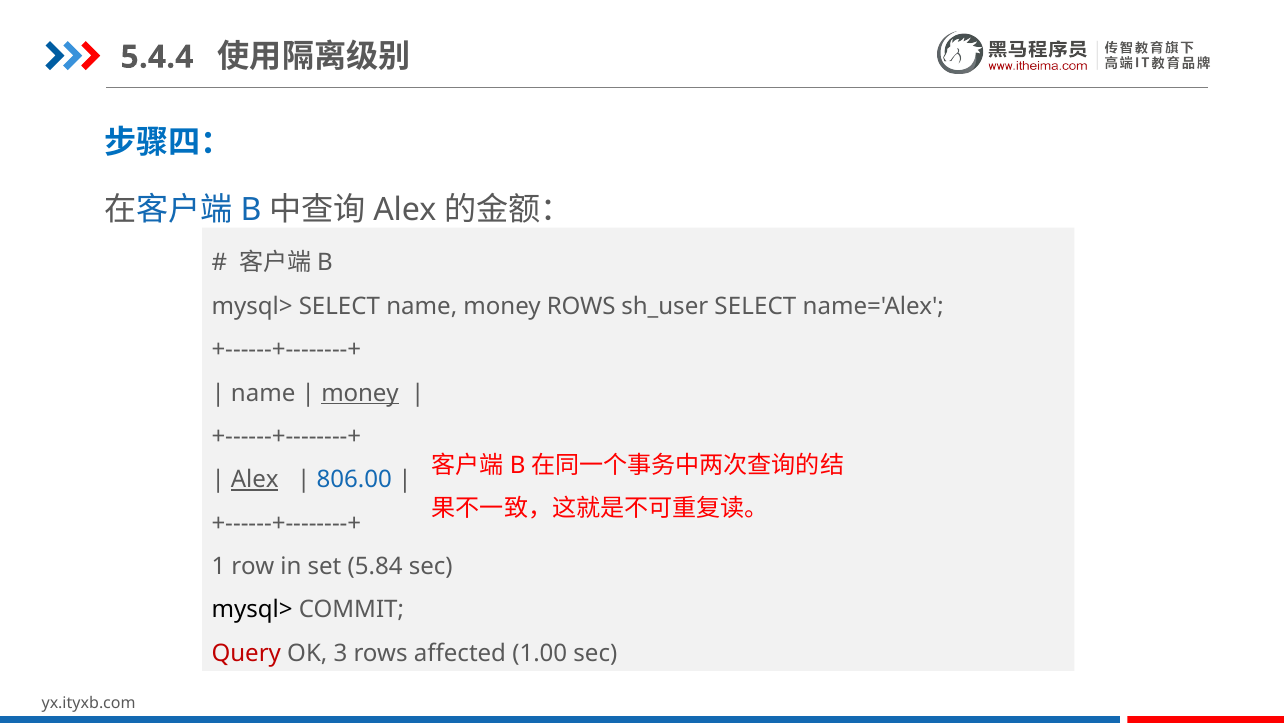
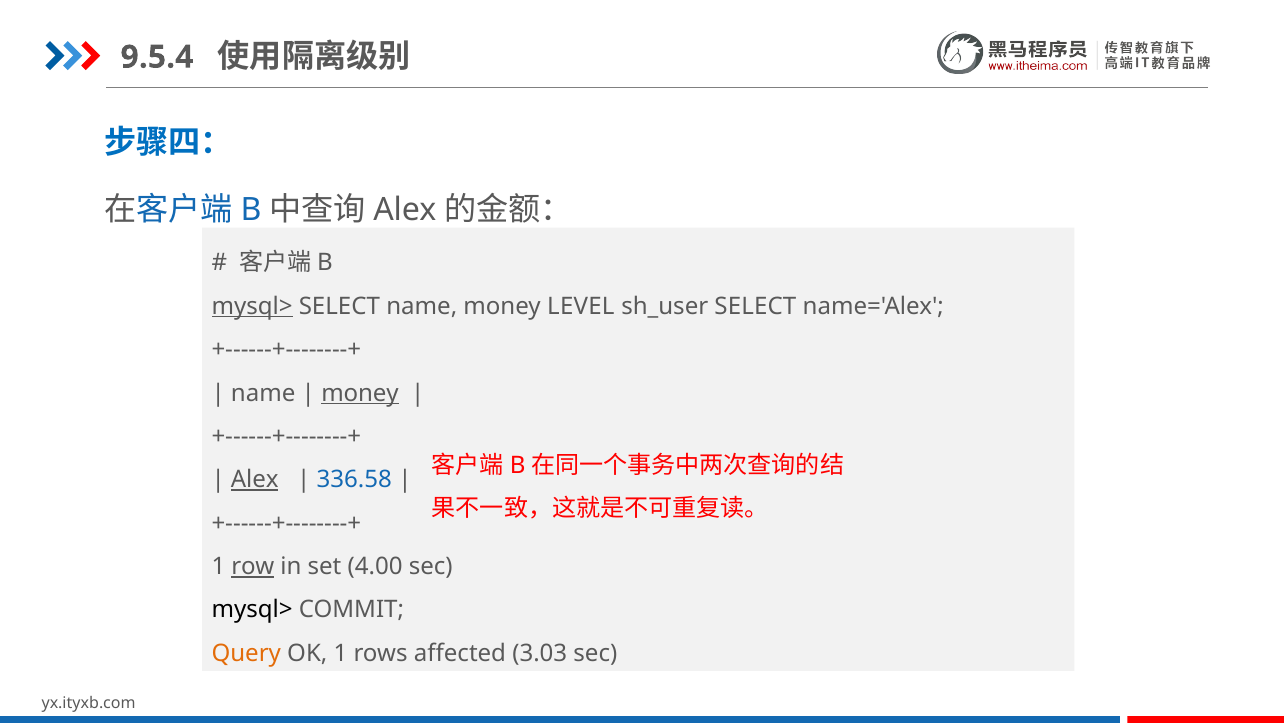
5.4.4: 5.4.4 -> 9.5.4
mysql> at (252, 306) underline: none -> present
money ROWS: ROWS -> LEVEL
806.00: 806.00 -> 336.58
row underline: none -> present
5.84: 5.84 -> 4.00
Query colour: red -> orange
OK 3: 3 -> 1
1.00: 1.00 -> 3.03
